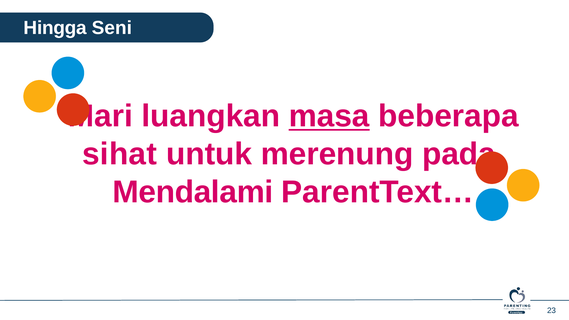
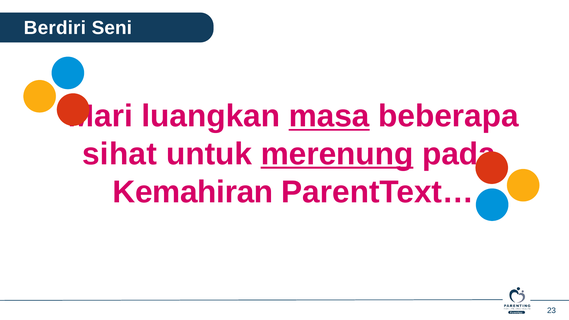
Hingga: Hingga -> Berdiri
merenung underline: none -> present
Mendalami: Mendalami -> Kemahiran
